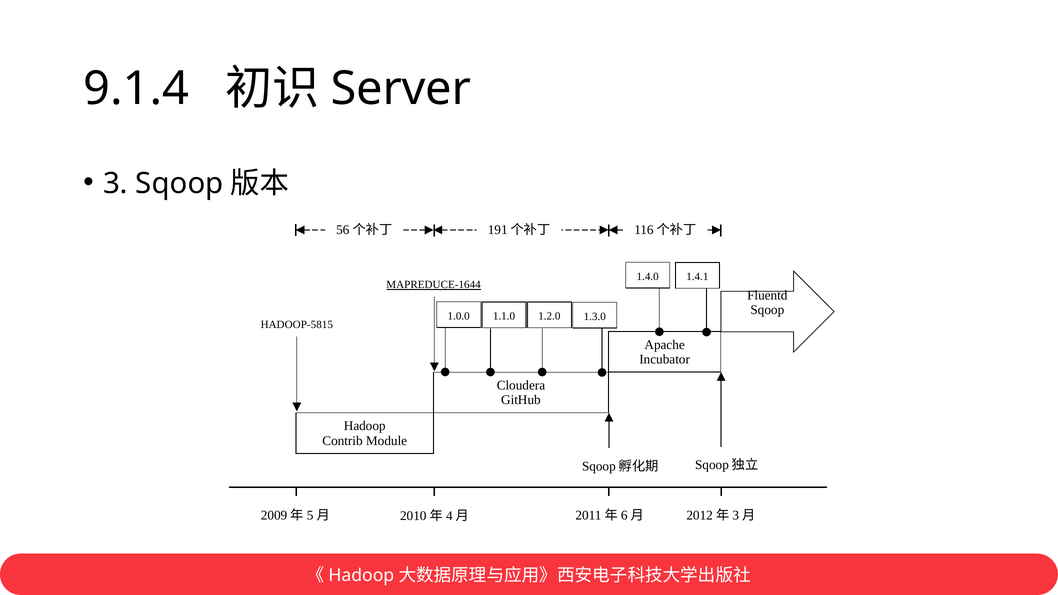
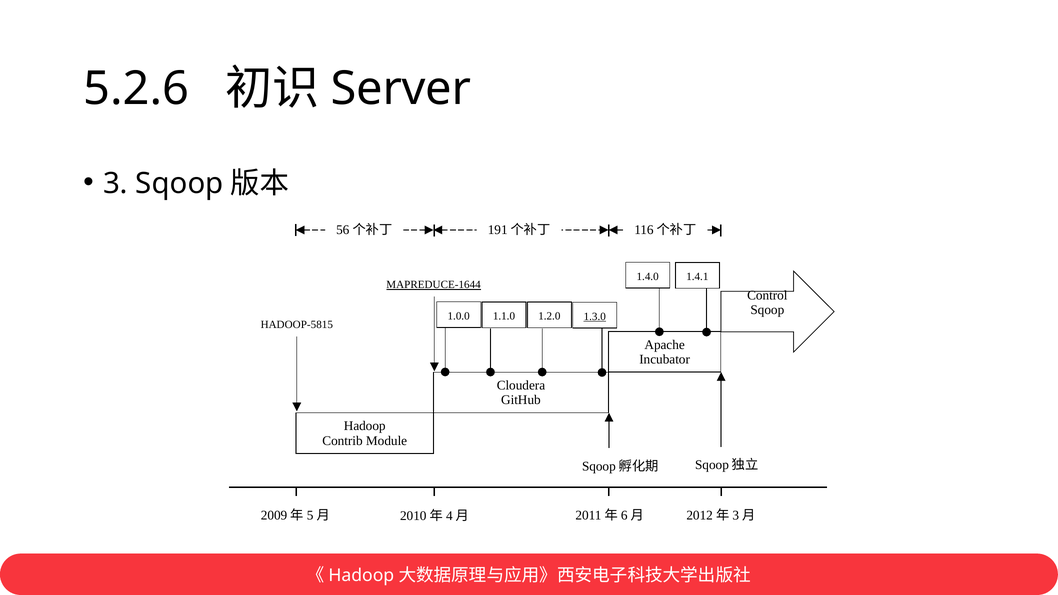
9.1.4: 9.1.4 -> 5.2.6
Fluentd: Fluentd -> Control
1.3.0 underline: none -> present
